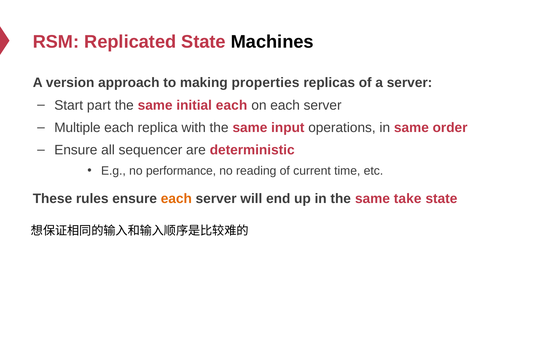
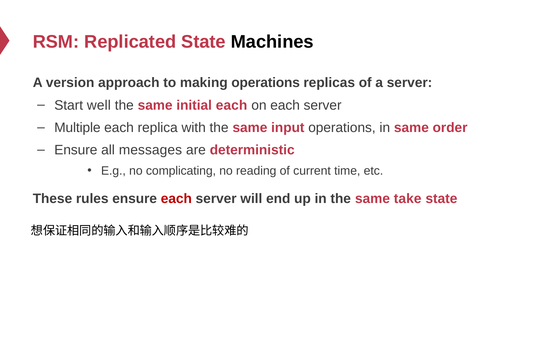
making properties: properties -> operations
part: part -> well
sequencer: sequencer -> messages
performance: performance -> complicating
each at (176, 198) colour: orange -> red
